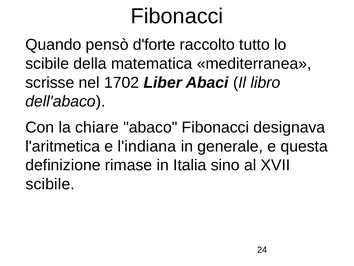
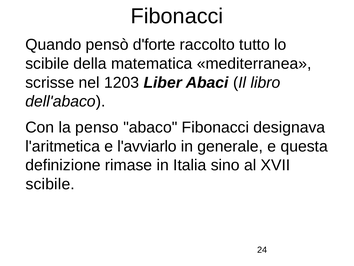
1702: 1702 -> 1203
chiare: chiare -> penso
l'indiana: l'indiana -> l'avviarlo
